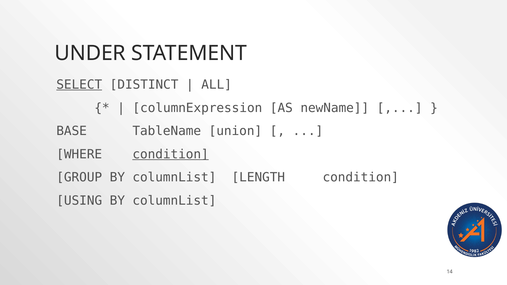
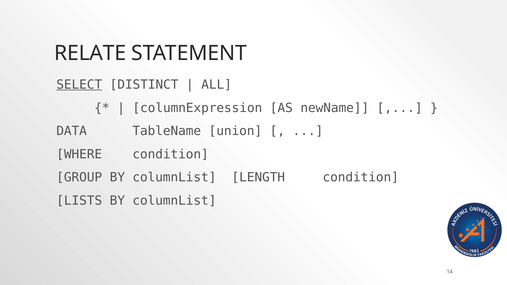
UNDER: UNDER -> RELATE
BASE: BASE -> DATA
condition at (171, 154) underline: present -> none
USING: USING -> LISTS
